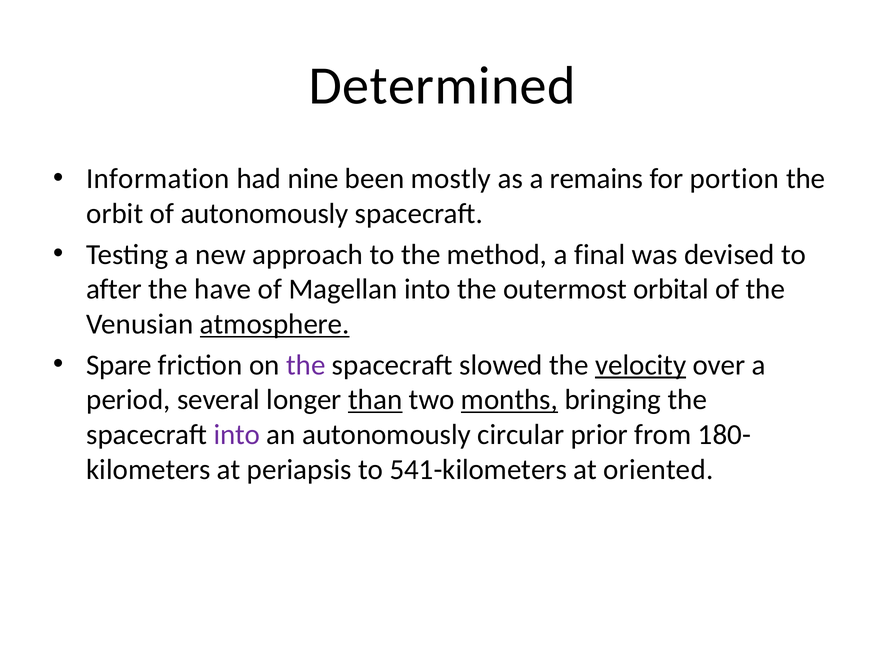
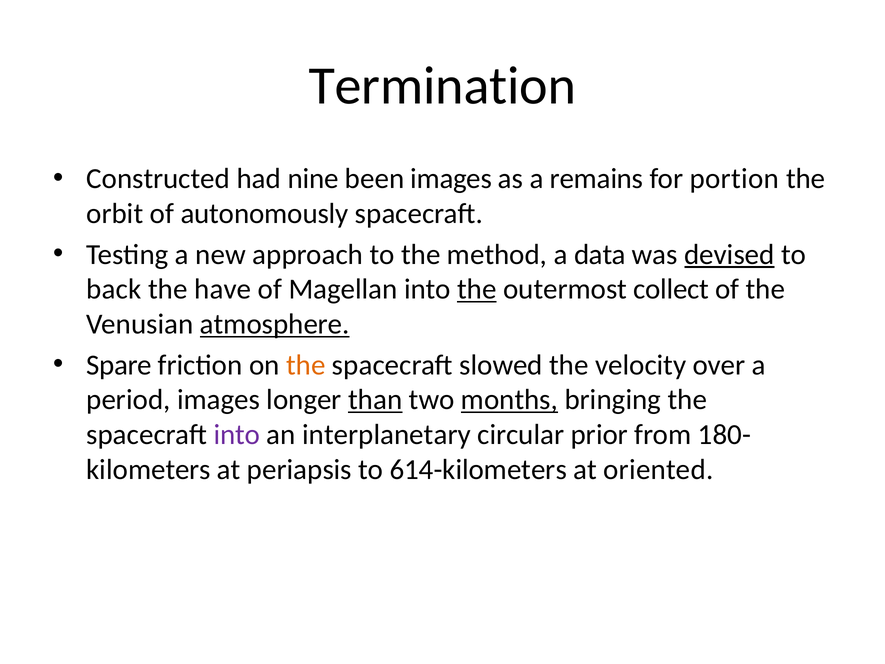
Determined: Determined -> Termination
Information: Information -> Constructed
been mostly: mostly -> images
final: final -> data
devised underline: none -> present
after: after -> back
the at (477, 289) underline: none -> present
orbital: orbital -> collect
the at (306, 365) colour: purple -> orange
velocity underline: present -> none
period several: several -> images
an autonomously: autonomously -> interplanetary
541-kilometers: 541-kilometers -> 614-kilometers
